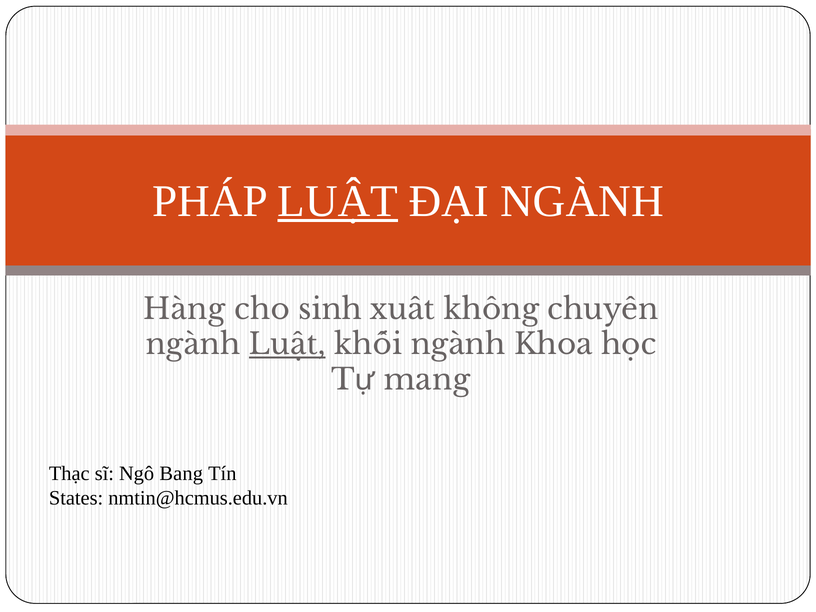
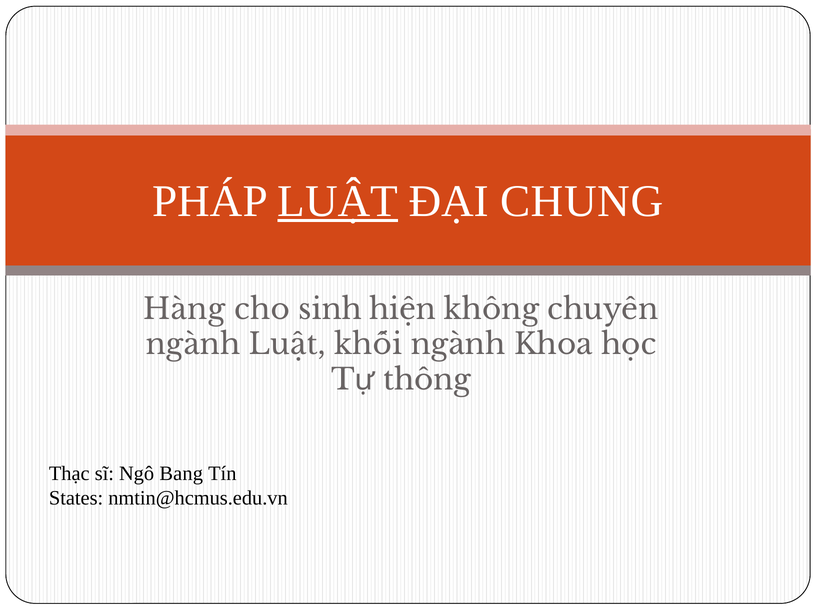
ĐẠI NGÀNH: NGÀNH -> CHUNG
xuất: xuất -> hiện
Luật at (287, 345) underline: present -> none
mang: mang -> thông
